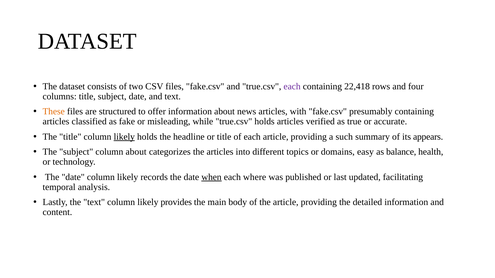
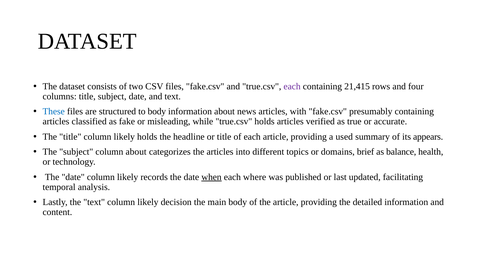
22,418: 22,418 -> 21,415
These colour: orange -> blue
to offer: offer -> body
likely at (124, 137) underline: present -> none
such: such -> used
easy: easy -> brief
provides: provides -> decision
